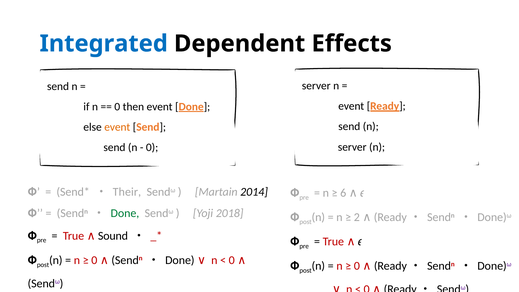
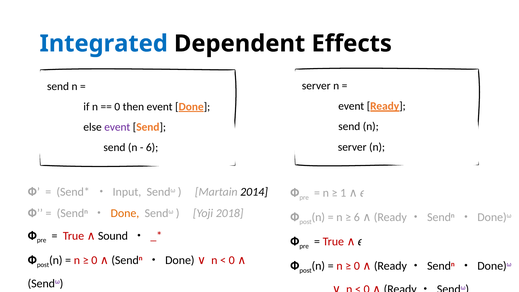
event at (117, 127) colour: orange -> purple
0 at (152, 148): 0 -> 6
Their: Their -> Input
6: 6 -> 1
Done at (125, 213) colour: green -> orange
2 at (357, 217): 2 -> 6
